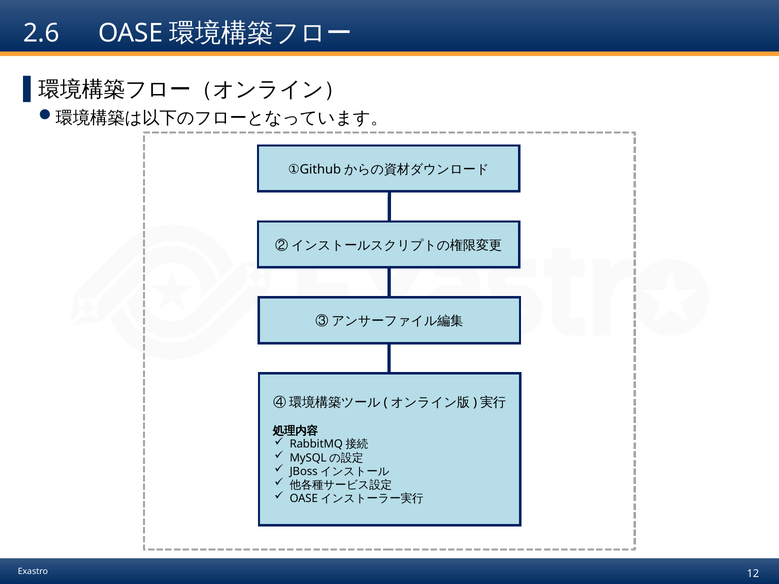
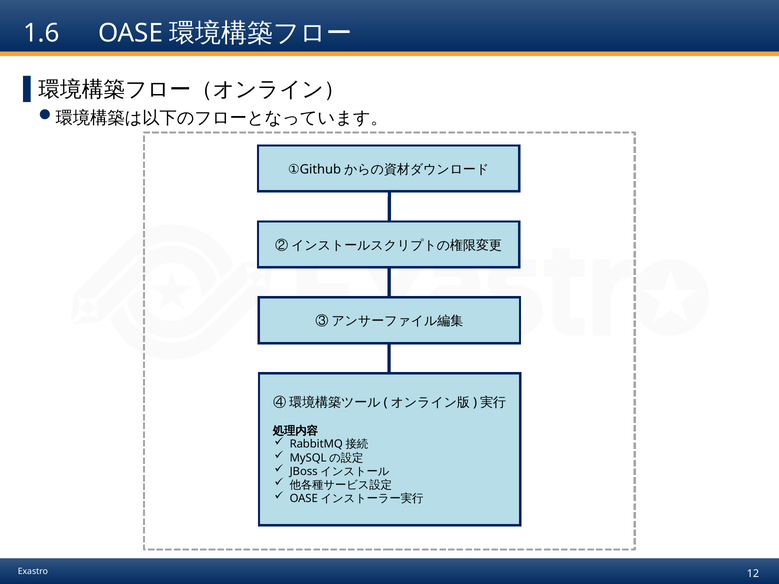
2.6: 2.6 -> 1.6
